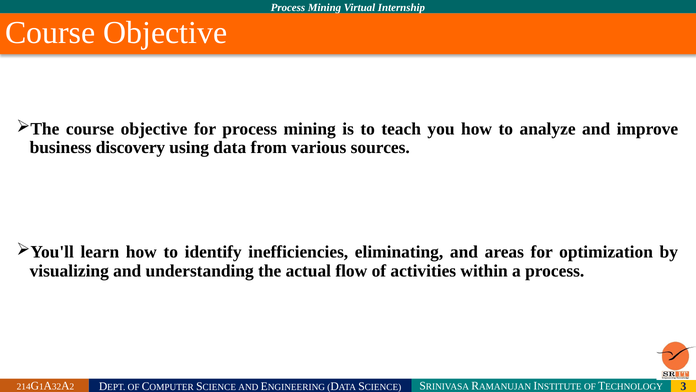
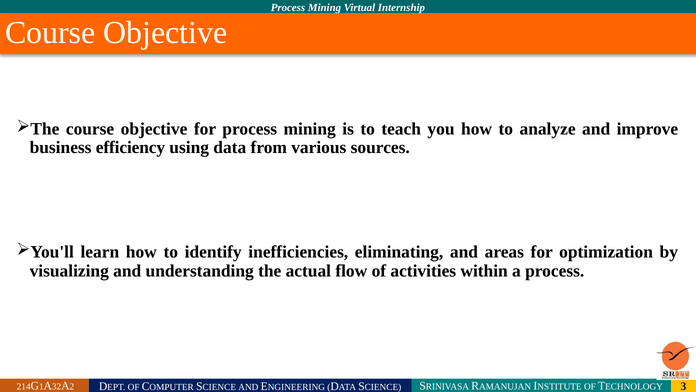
discovery: discovery -> efficiency
